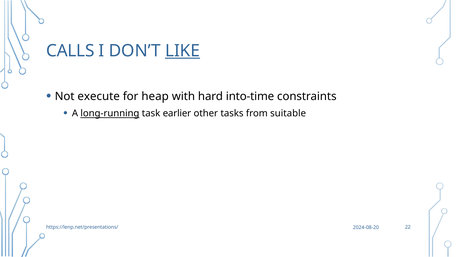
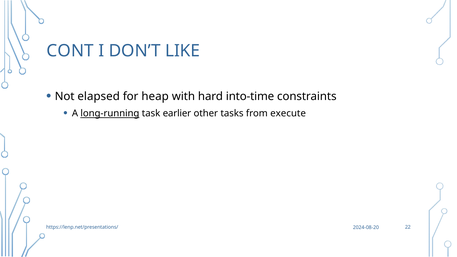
CALLS: CALLS -> CONT
LIKE underline: present -> none
execute: execute -> elapsed
suitable: suitable -> execute
